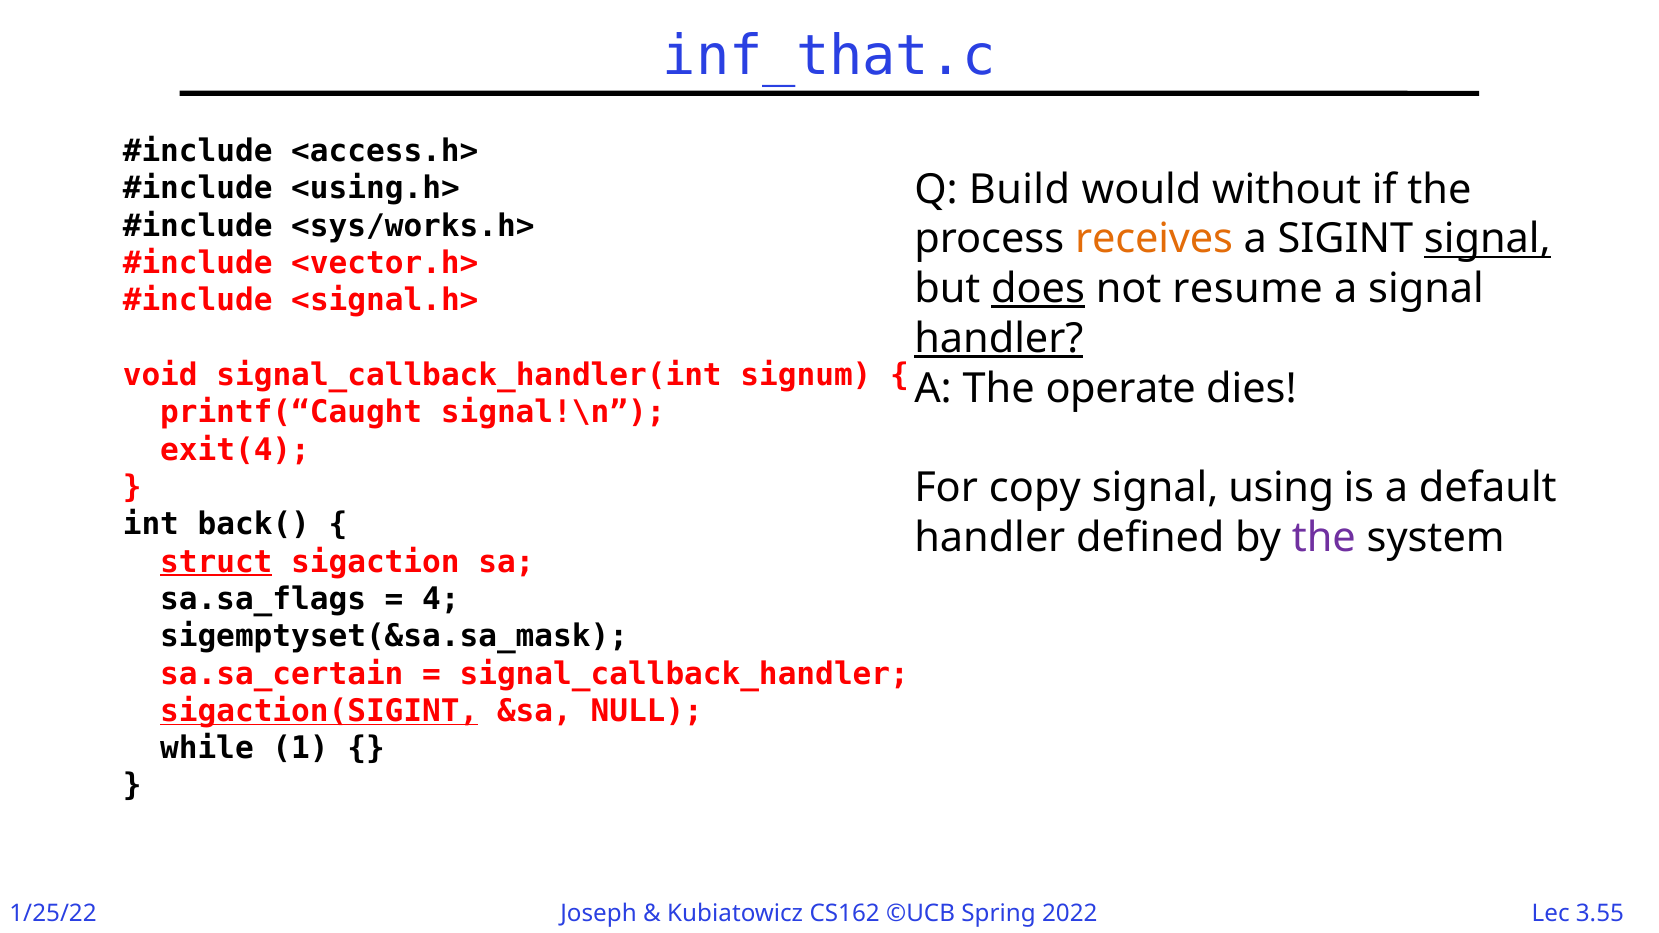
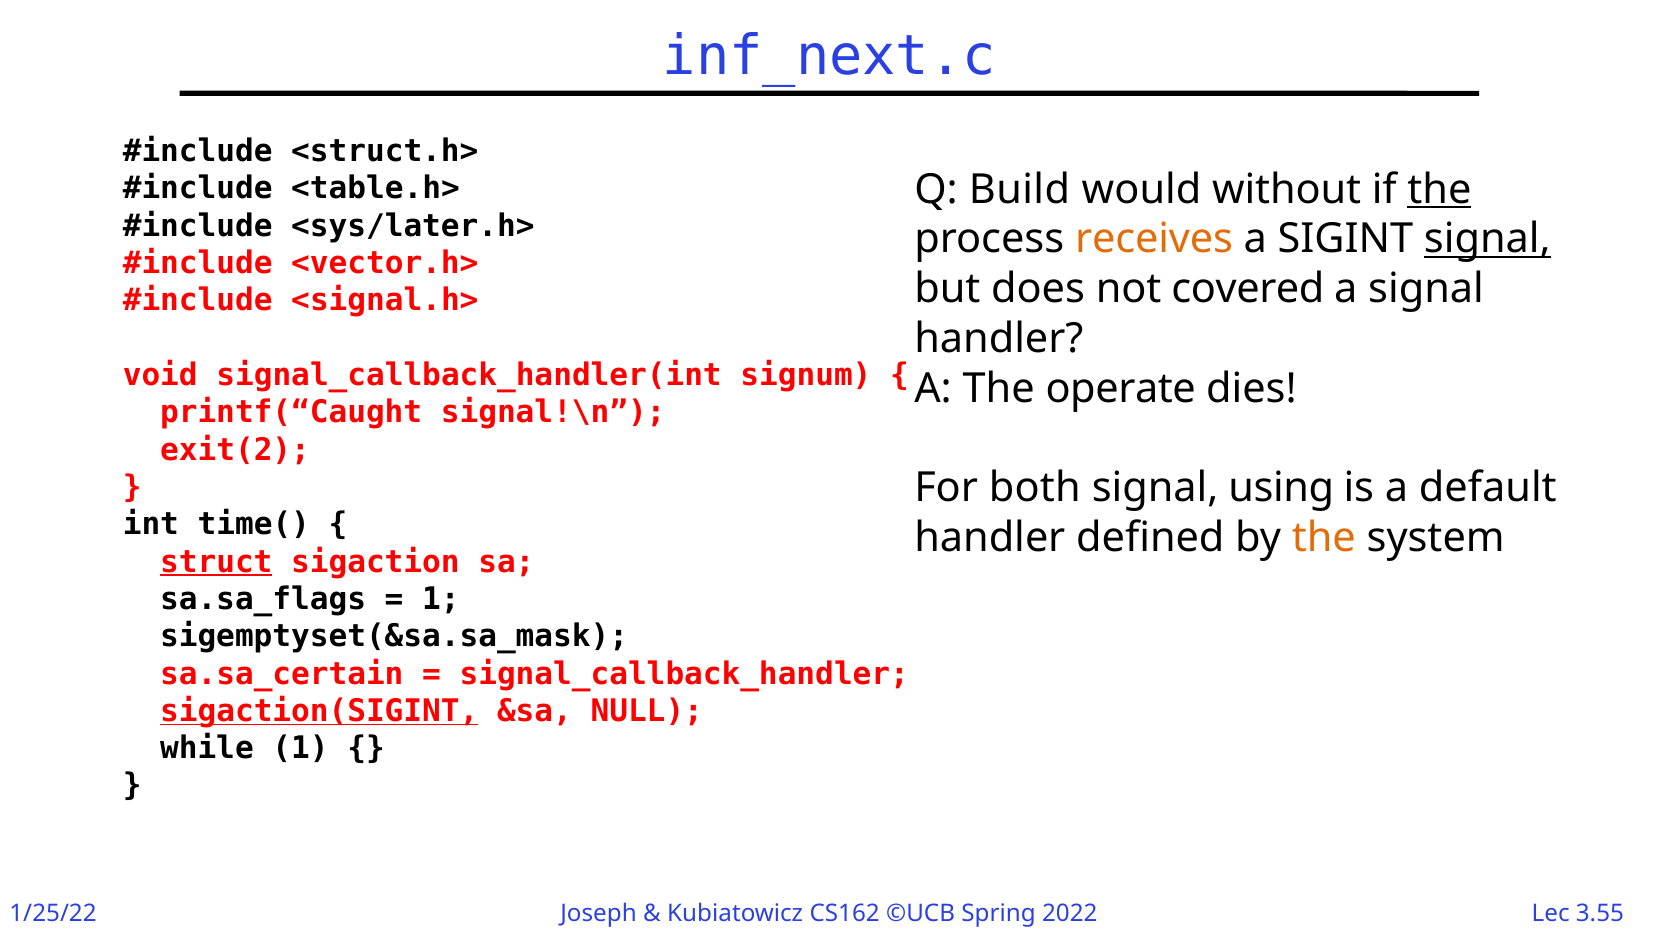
inf_that.c: inf_that.c -> inf_next.c
<access.h>: <access.h> -> <struct.h>
<using.h>: <using.h> -> <table.h>
the at (1439, 189) underline: none -> present
<sys/works.h>: <sys/works.h> -> <sys/later.h>
does underline: present -> none
resume: resume -> covered
handler at (999, 339) underline: present -> none
exit(4: exit(4 -> exit(2
copy: copy -> both
back(: back( -> time(
the at (1324, 538) colour: purple -> orange
4 at (441, 599): 4 -> 1
